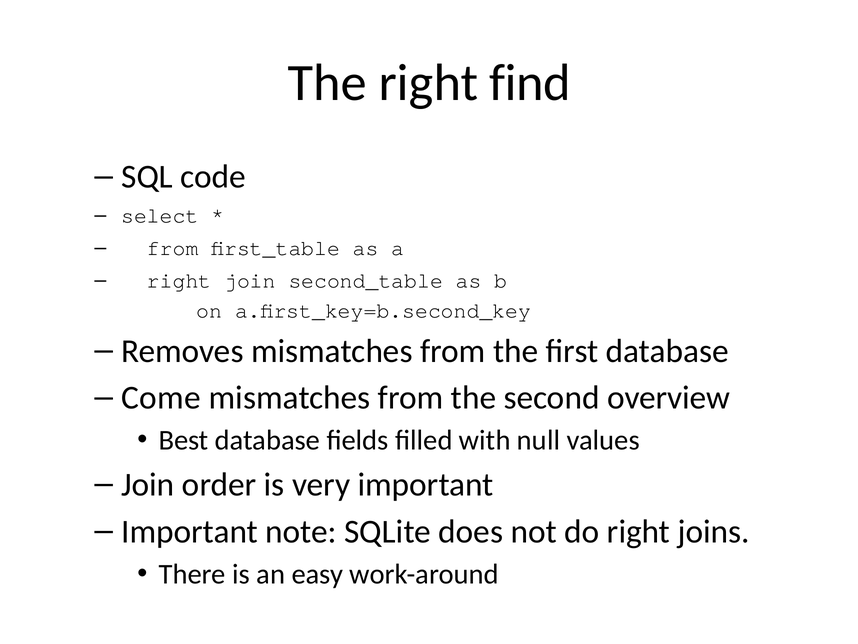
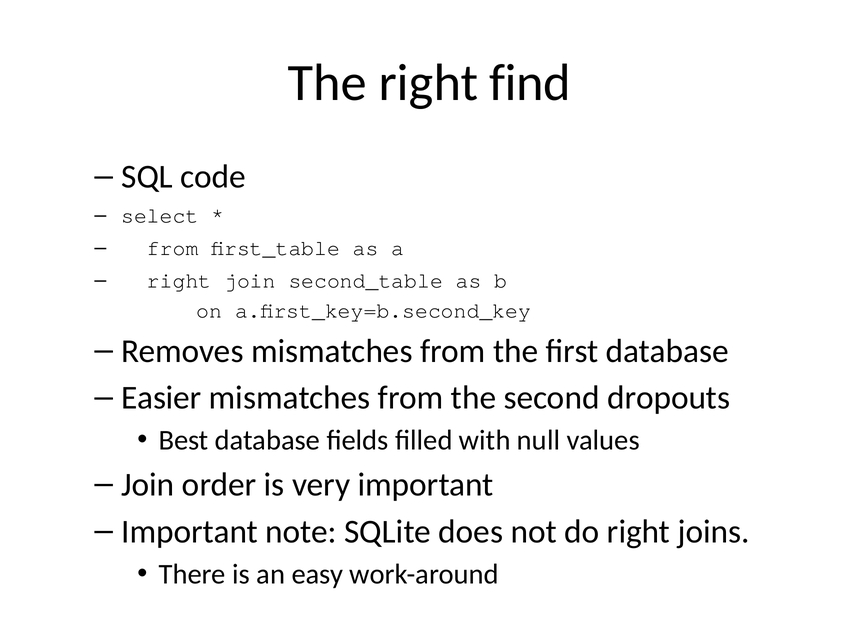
Come: Come -> Easier
overview: overview -> dropouts
